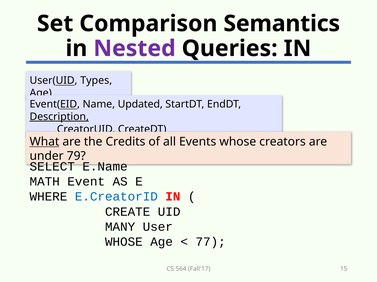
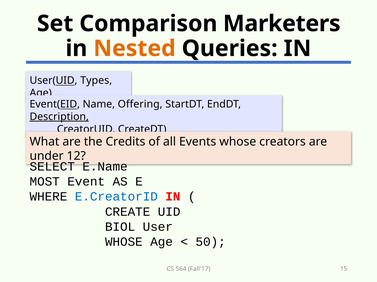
Semantics: Semantics -> Marketers
Nested colour: purple -> orange
Updated: Updated -> Offering
What underline: present -> none
79: 79 -> 12
MATH: MATH -> MOST
MANY: MANY -> BIOL
77: 77 -> 50
